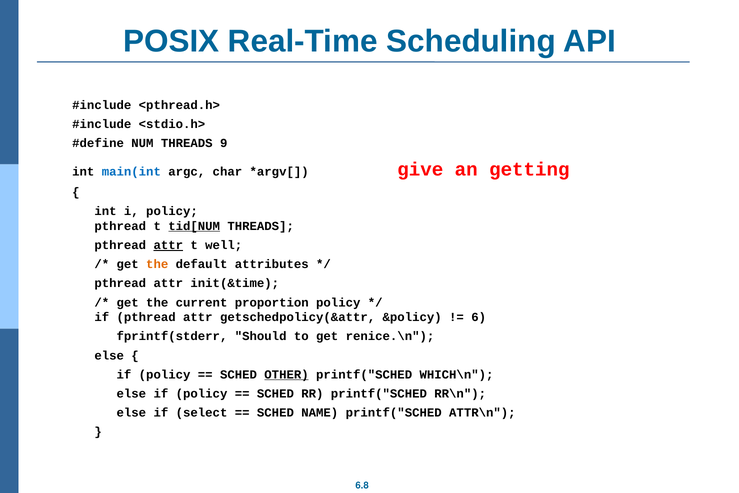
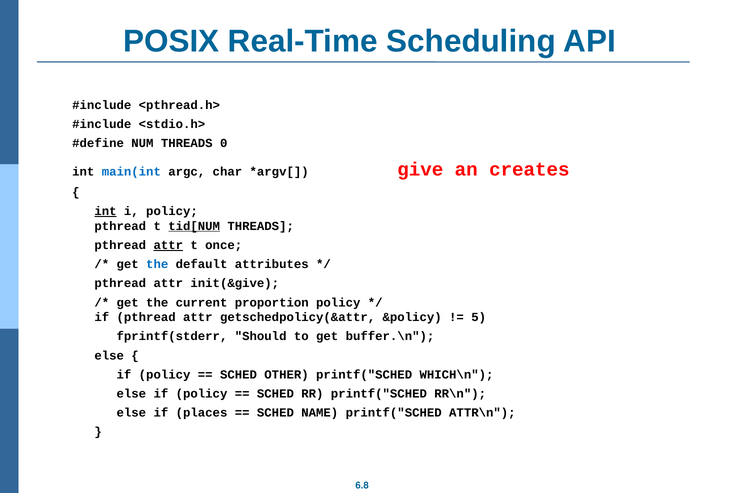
9: 9 -> 0
getting: getting -> creates
int at (105, 211) underline: none -> present
well: well -> once
the at (157, 264) colour: orange -> blue
init(&time: init(&time -> init(&give
6: 6 -> 5
renice.\n: renice.\n -> buffer.\n
OTHER underline: present -> none
select: select -> places
